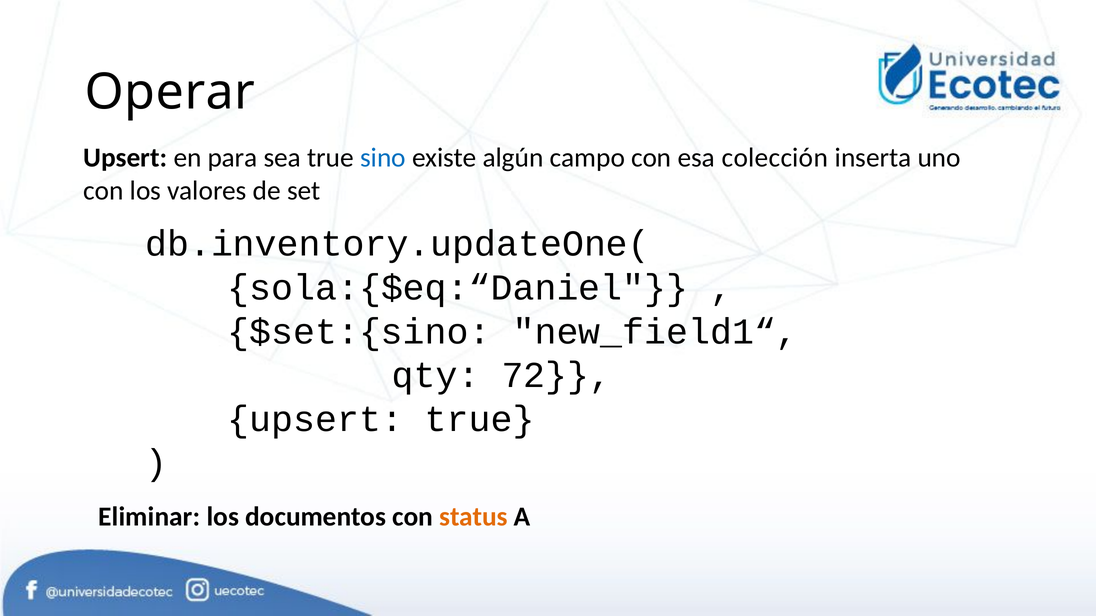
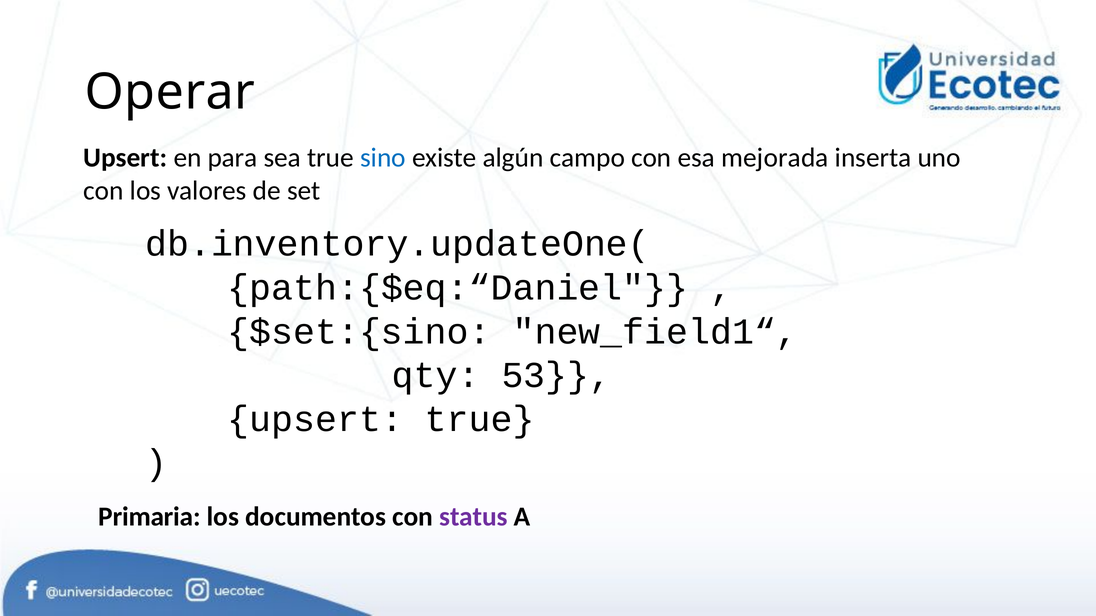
colección: colección -> mejorada
sola:{$eq:“Daniel: sola:{$eq:“Daniel -> path:{$eq:“Daniel
72: 72 -> 53
Eliminar: Eliminar -> Primaria
status colour: orange -> purple
